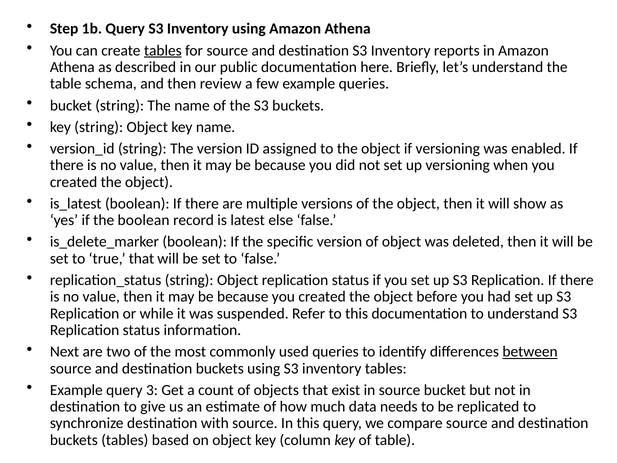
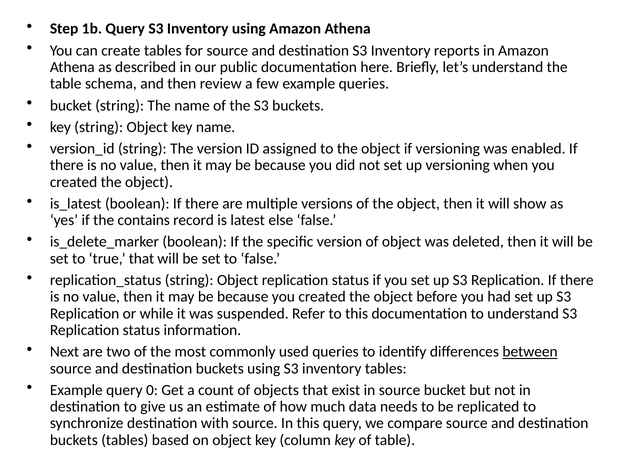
tables at (163, 50) underline: present -> none
the boolean: boolean -> contains
3: 3 -> 0
